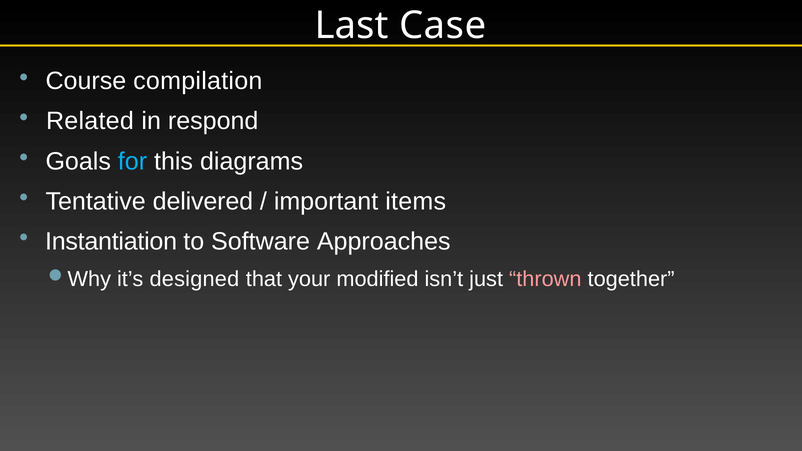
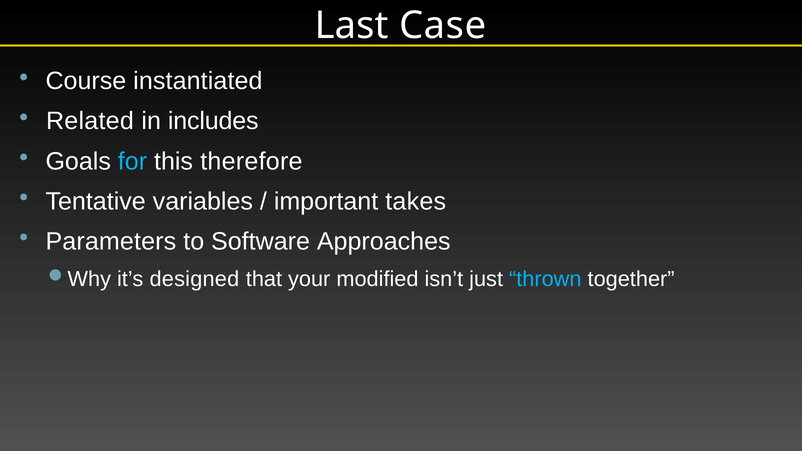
compilation: compilation -> instantiated
respond: respond -> includes
diagrams: diagrams -> therefore
delivered: delivered -> variables
items: items -> takes
Instantiation: Instantiation -> Parameters
thrown colour: pink -> light blue
